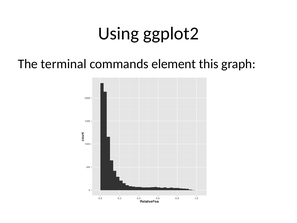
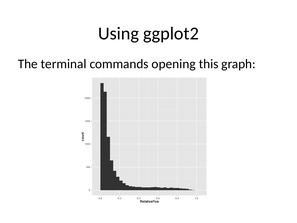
element: element -> opening
